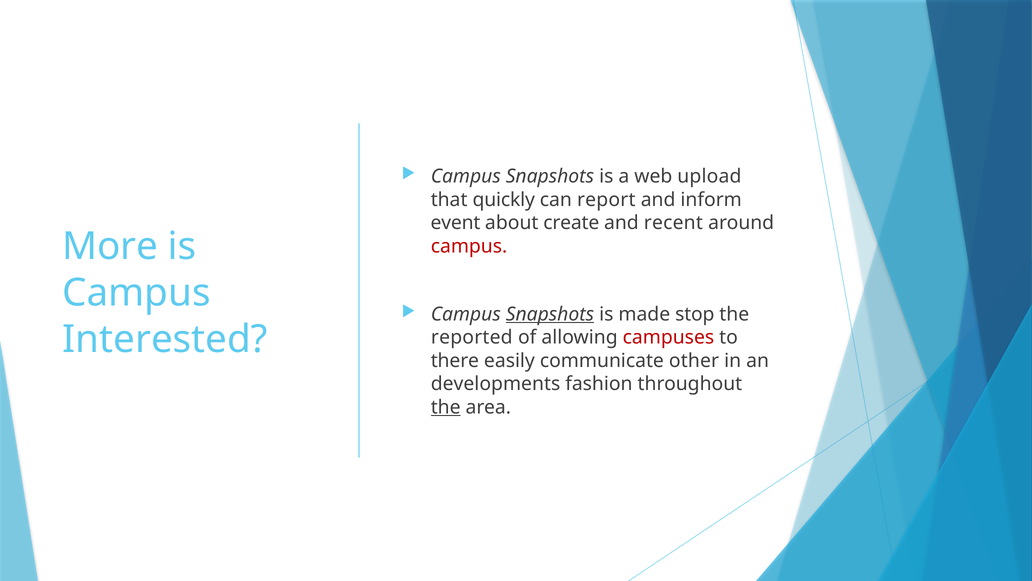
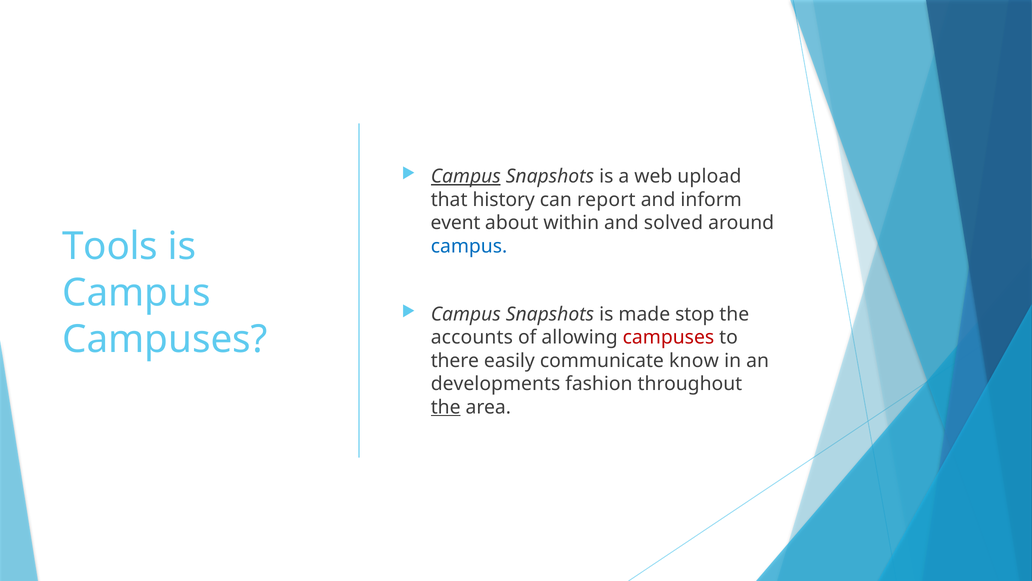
Campus at (466, 176) underline: none -> present
quickly: quickly -> history
create: create -> within
recent: recent -> solved
More: More -> Tools
campus at (469, 246) colour: red -> blue
Snapshots at (550, 314) underline: present -> none
Interested at (165, 339): Interested -> Campuses
reported: reported -> accounts
other: other -> know
